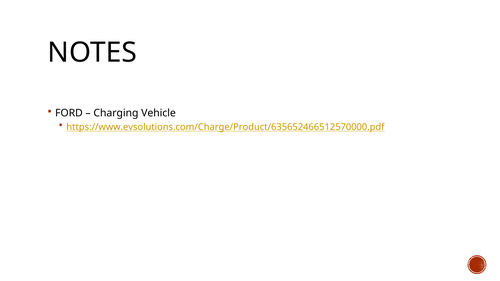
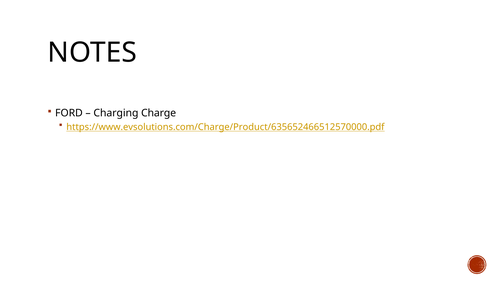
Vehicle: Vehicle -> Charge
